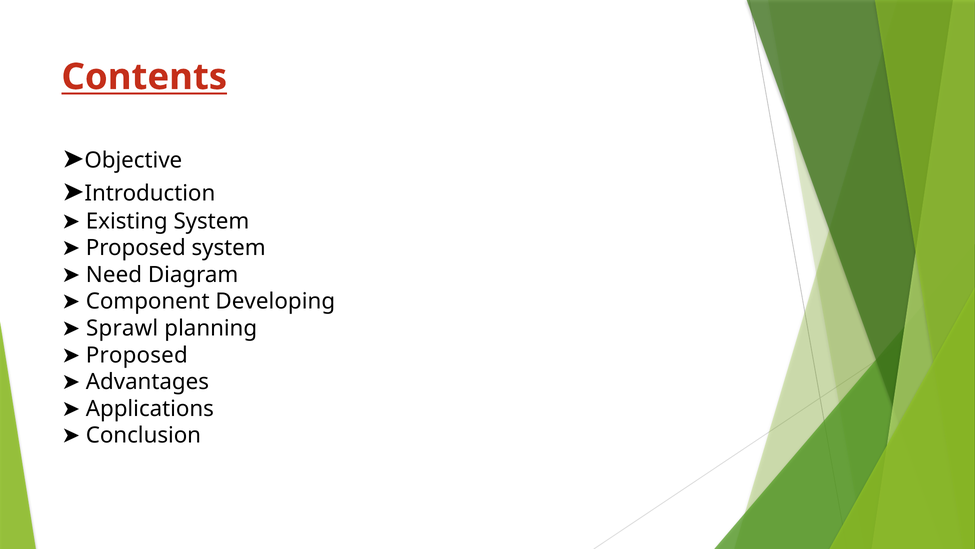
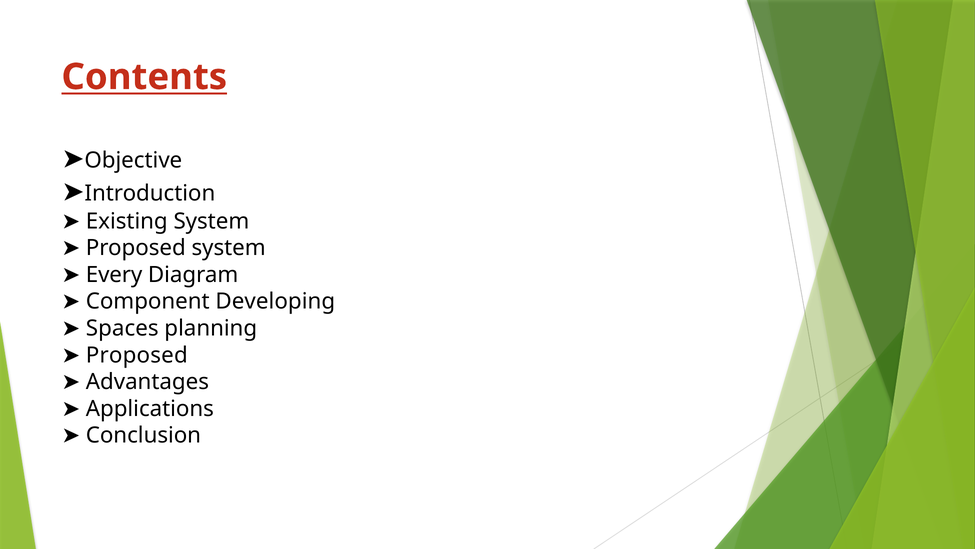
Need: Need -> Every
Sprawl: Sprawl -> Spaces
